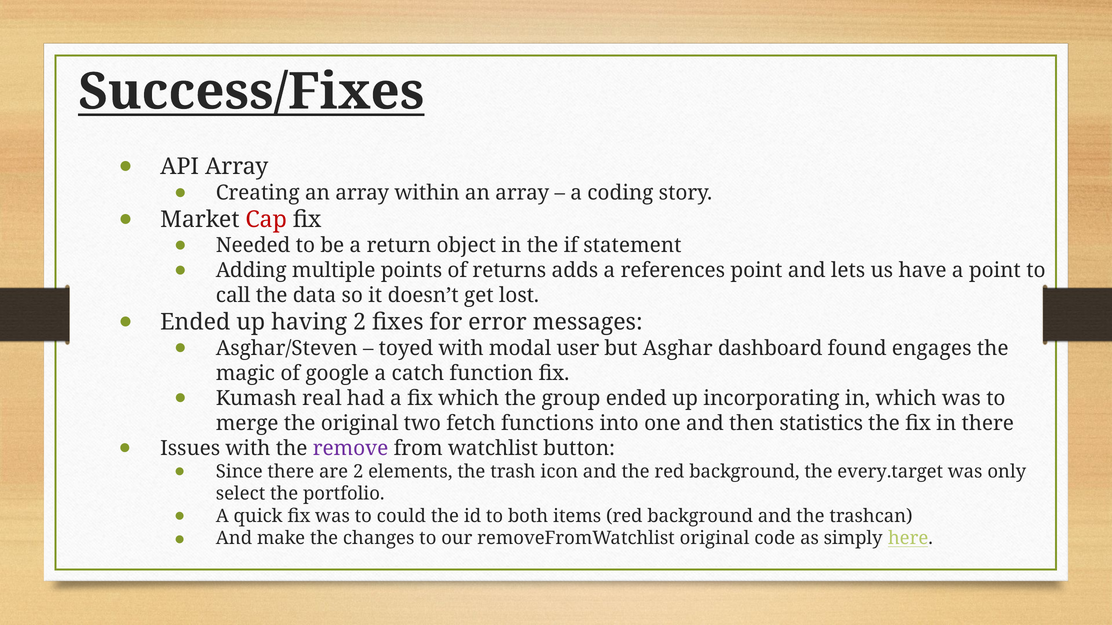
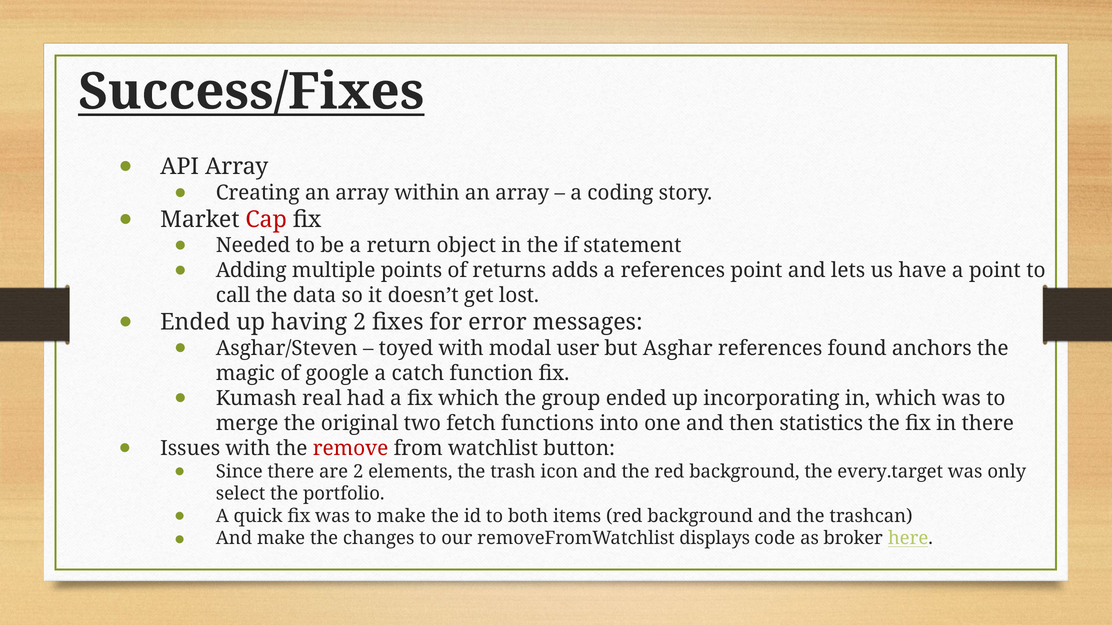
Asghar dashboard: dashboard -> references
engages: engages -> anchors
remove colour: purple -> red
to could: could -> make
removeFromWatchlist original: original -> displays
simply: simply -> broker
